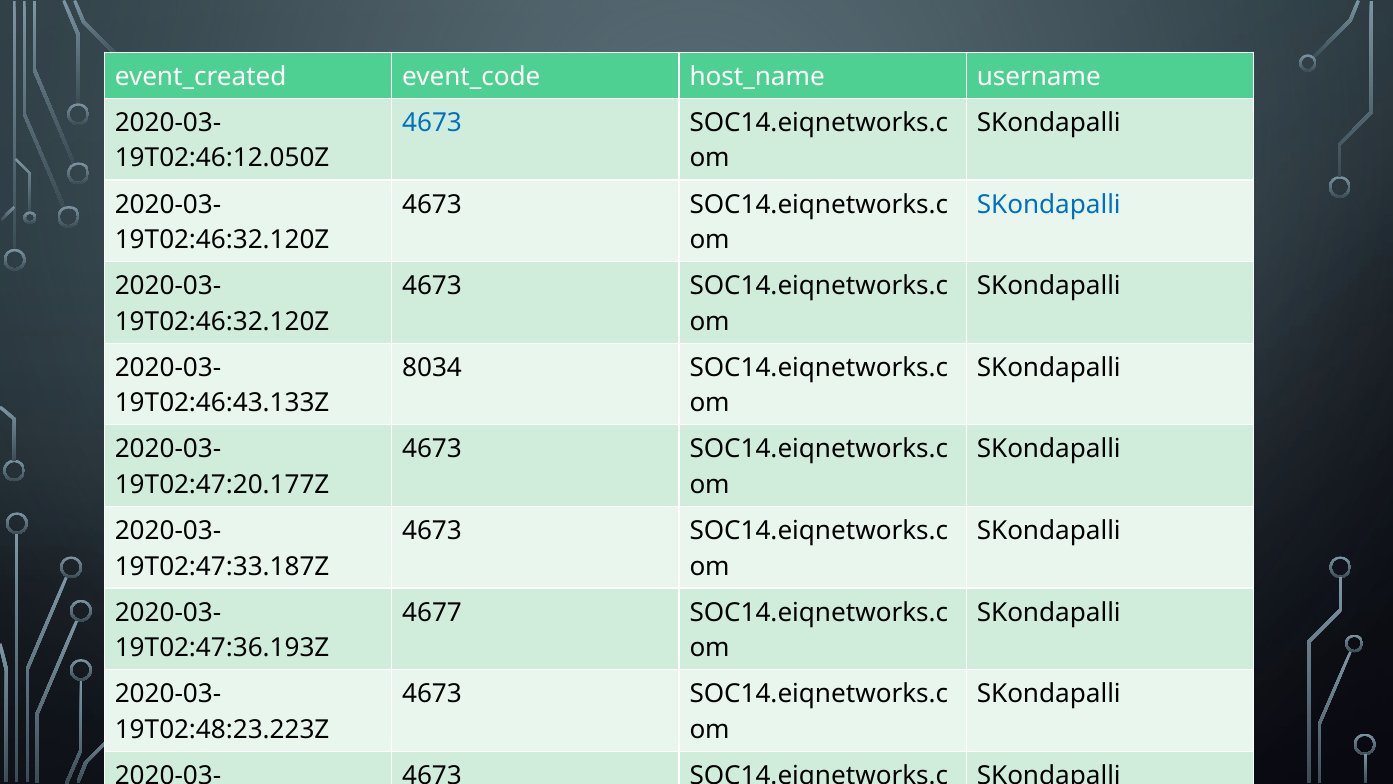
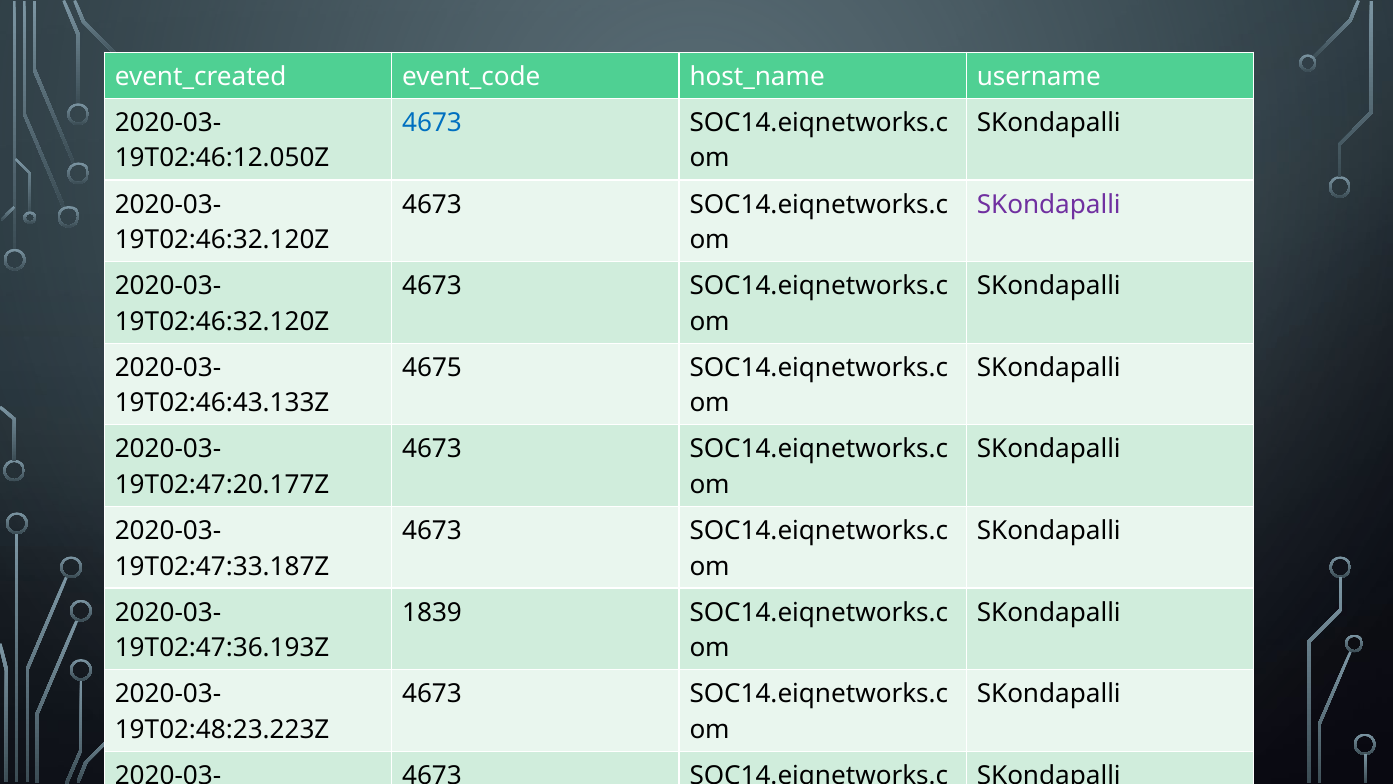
SKondapalli at (1049, 204) colour: blue -> purple
8034: 8034 -> 4675
4677: 4677 -> 1839
